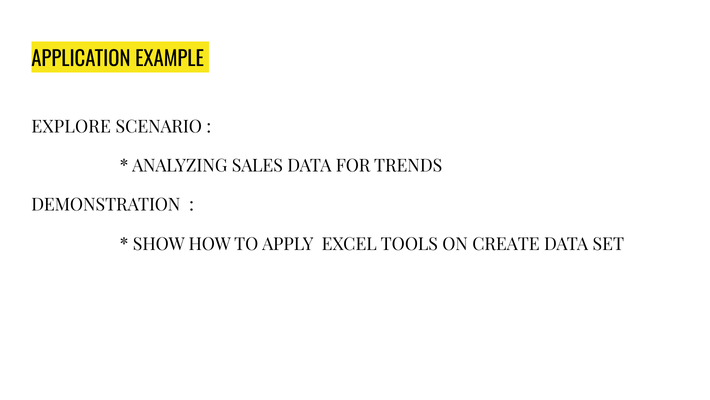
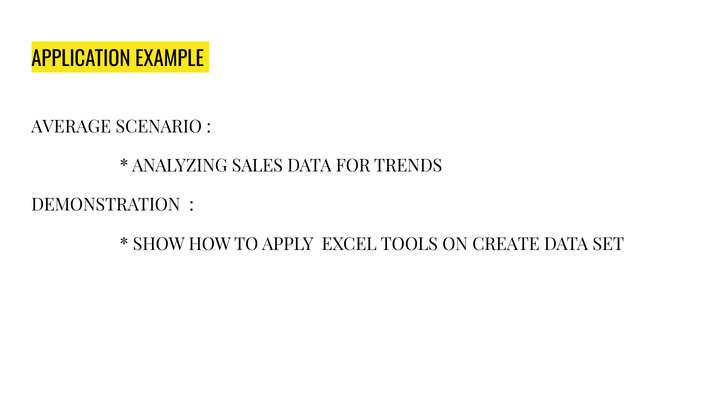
EXPLORE: EXPLORE -> AVERAGE
